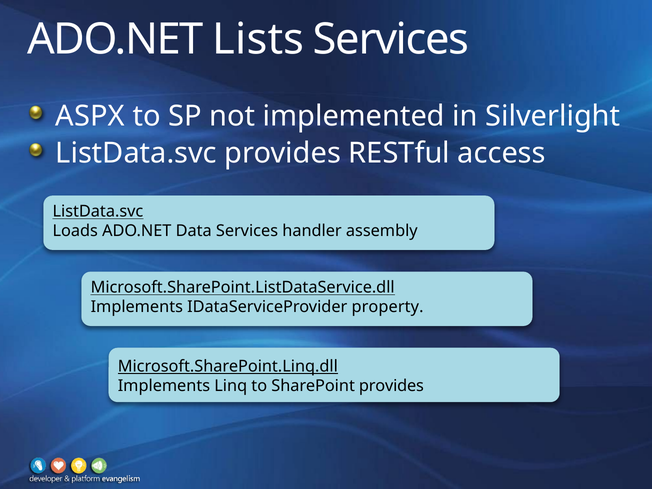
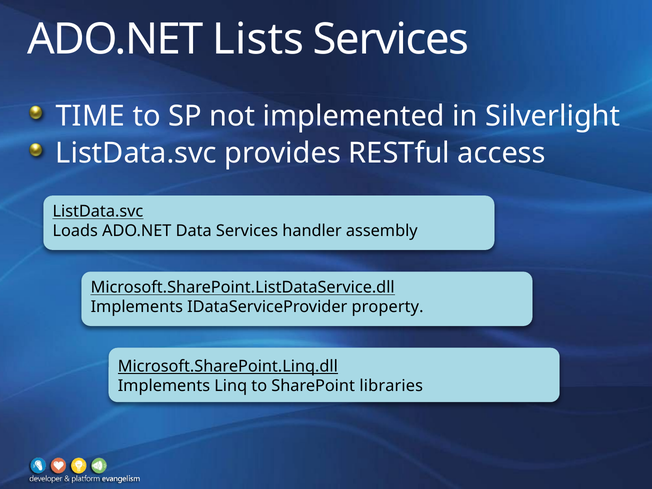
ASPX: ASPX -> TIME
SharePoint provides: provides -> libraries
